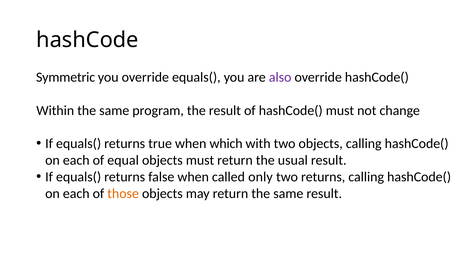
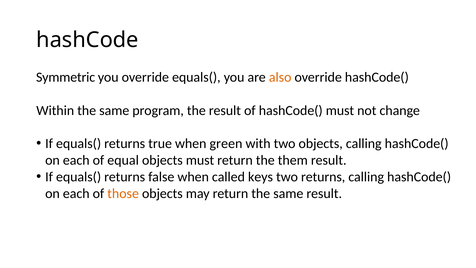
also colour: purple -> orange
which: which -> green
usual: usual -> them
only: only -> keys
